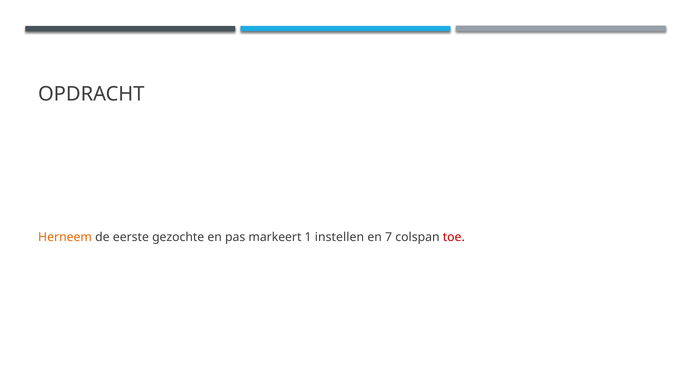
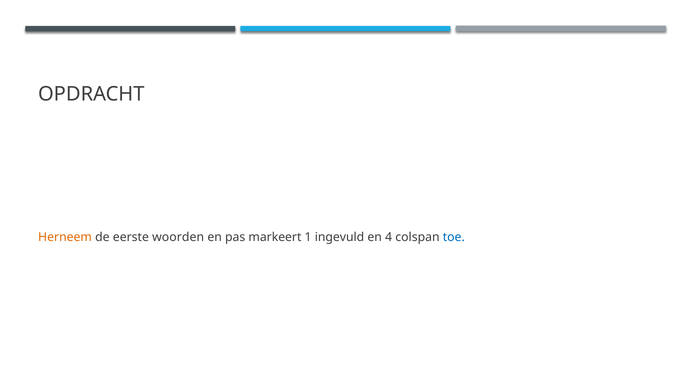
gezochte: gezochte -> woorden
instellen: instellen -> ingevuld
7: 7 -> 4
toe colour: red -> blue
